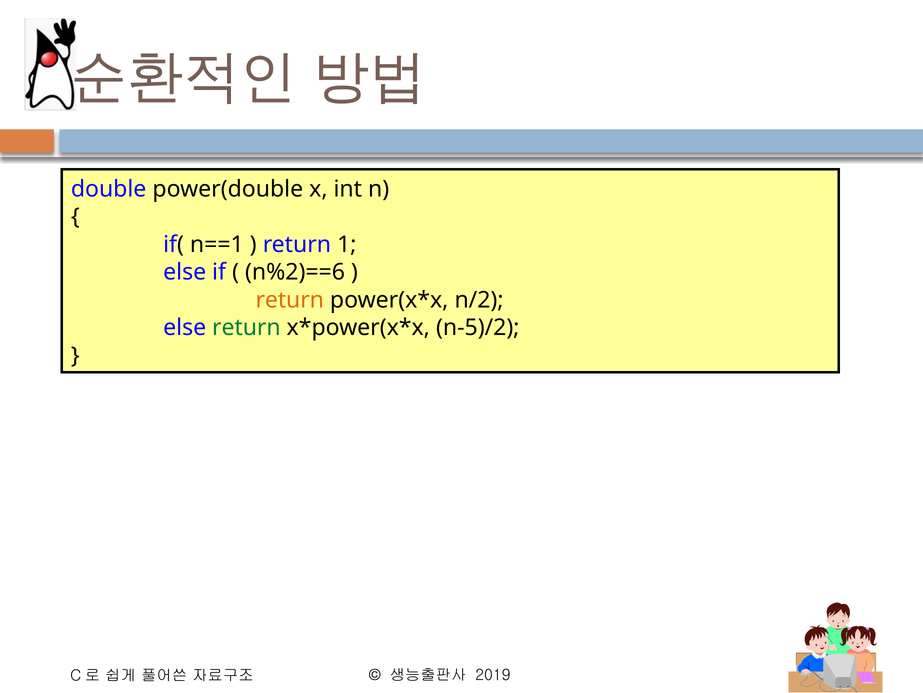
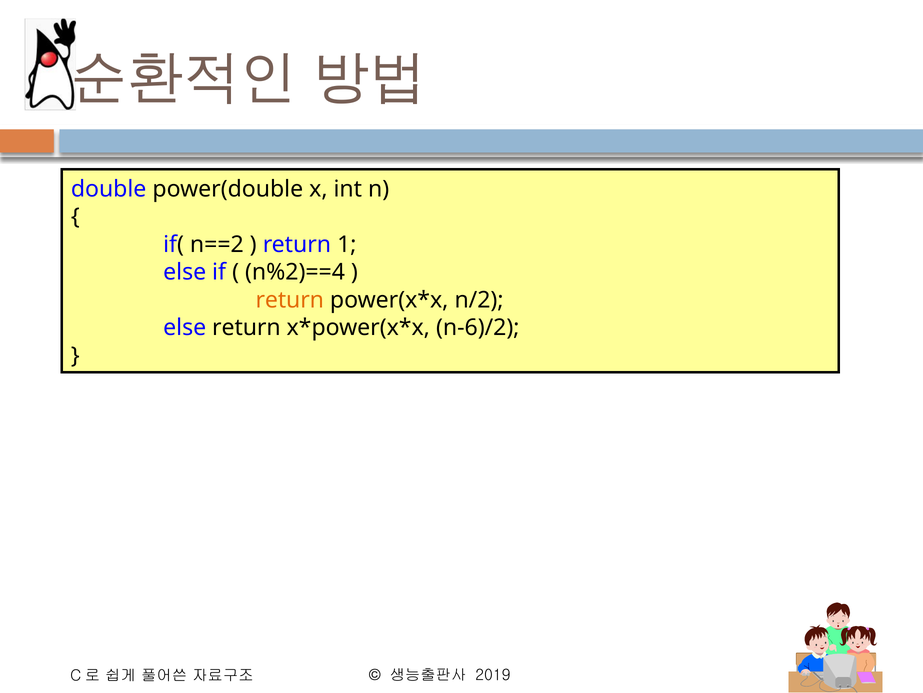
n==1: n==1 -> n==2
n%2)==6: n%2)==6 -> n%2)==4
return at (246, 327) colour: green -> black
n-5)/2: n-5)/2 -> n-6)/2
